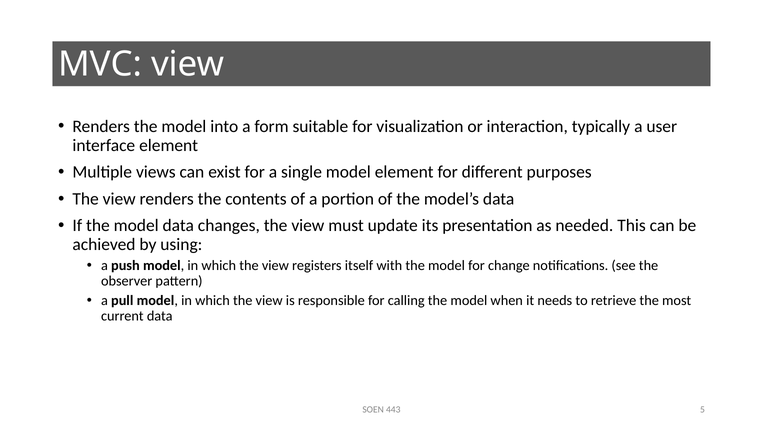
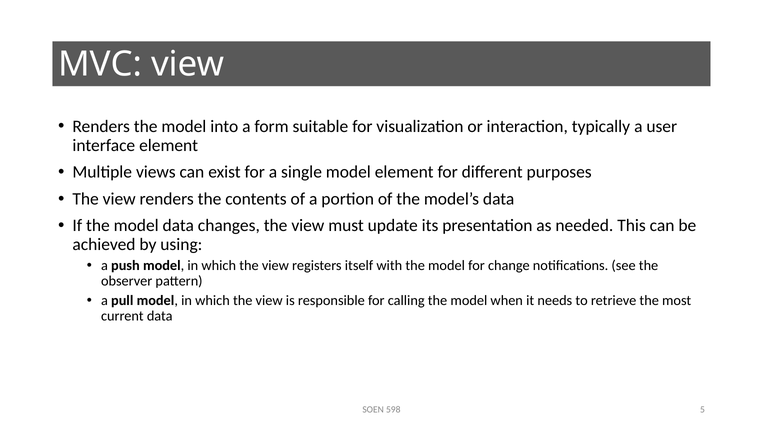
443: 443 -> 598
